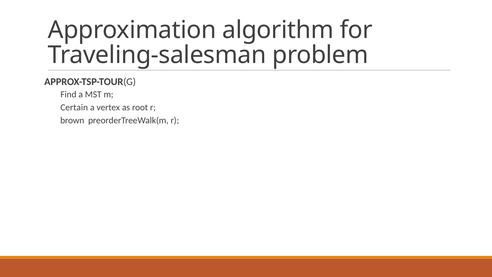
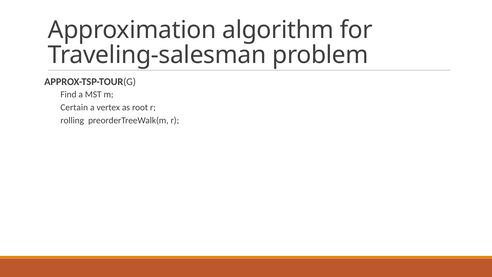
brown: brown -> rolling
